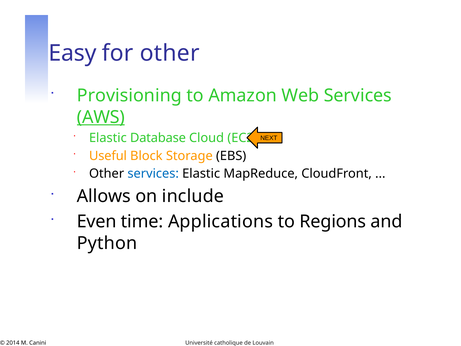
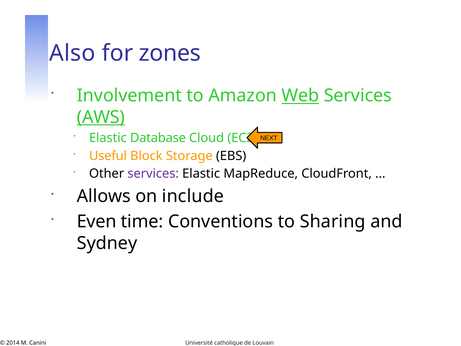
Easy: Easy -> Also
for other: other -> zones
Provisioning: Provisioning -> Involvement
Web underline: none -> present
services at (153, 174) colour: blue -> purple
Applications: Applications -> Conventions
Regions: Regions -> Sharing
Python: Python -> Sydney
